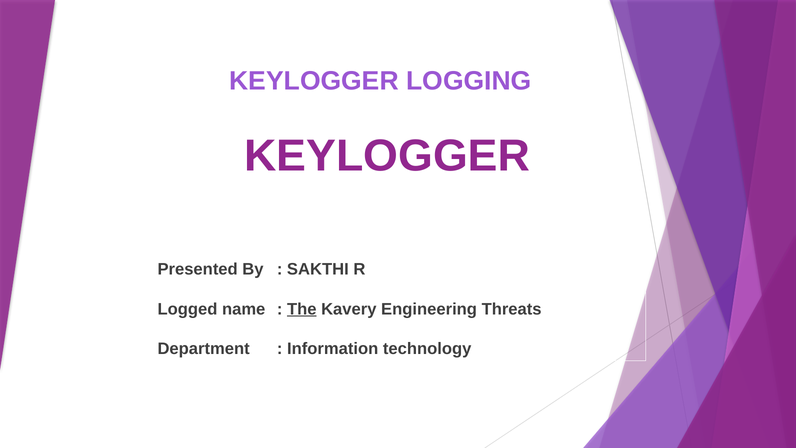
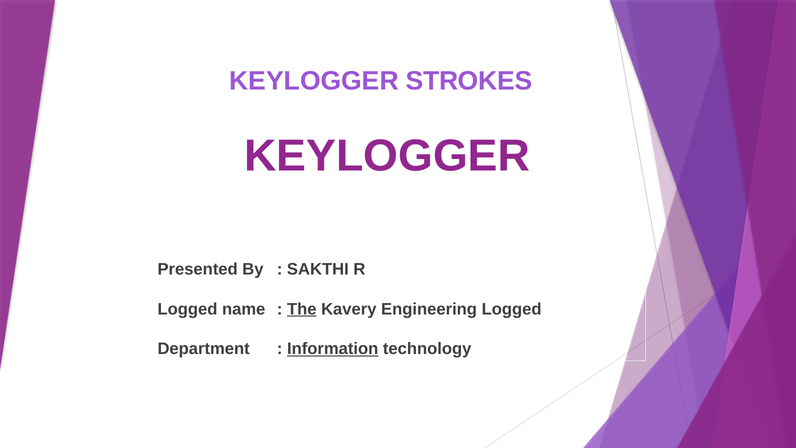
LOGGING: LOGGING -> STROKES
Engineering Threats: Threats -> Logged
Information underline: none -> present
